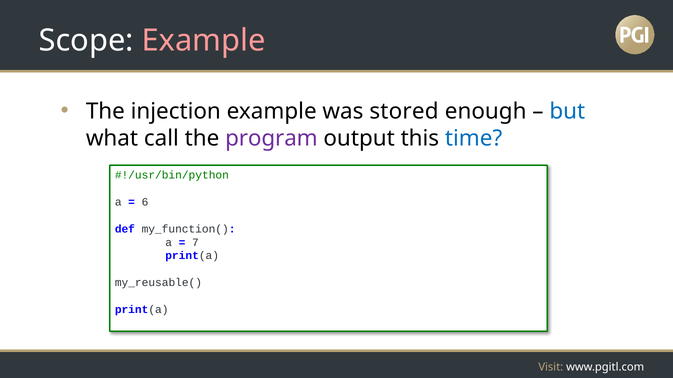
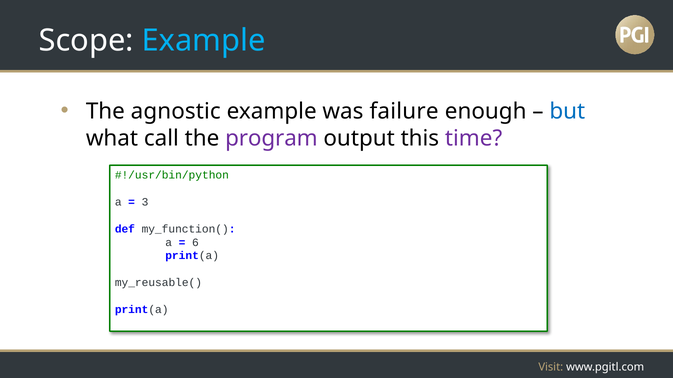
Example at (204, 41) colour: pink -> light blue
injection: injection -> agnostic
stored: stored -> failure
time colour: blue -> purple
6: 6 -> 3
7: 7 -> 6
